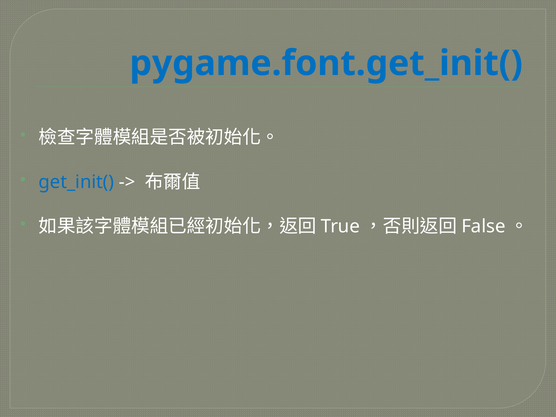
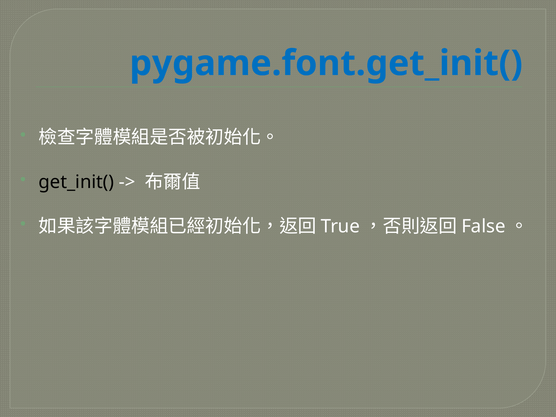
get_init( colour: blue -> black
